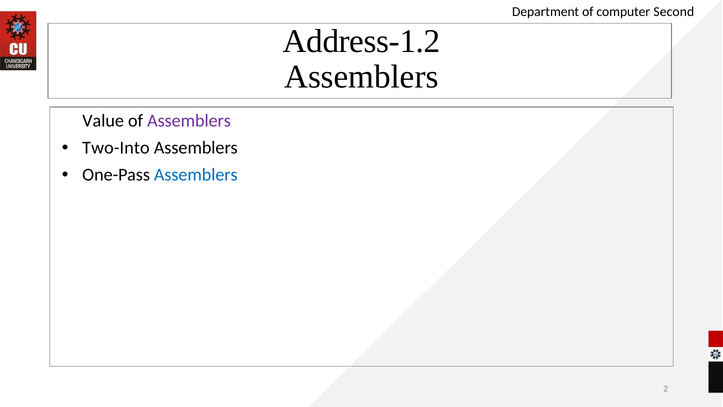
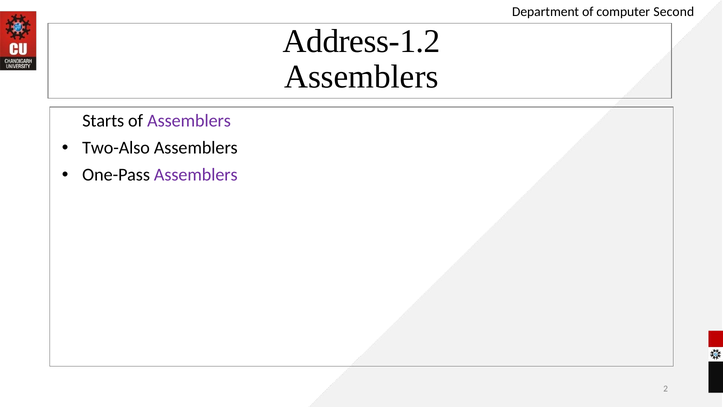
Value: Value -> Starts
Two-Into: Two-Into -> Two-Also
Assemblers at (196, 175) colour: blue -> purple
